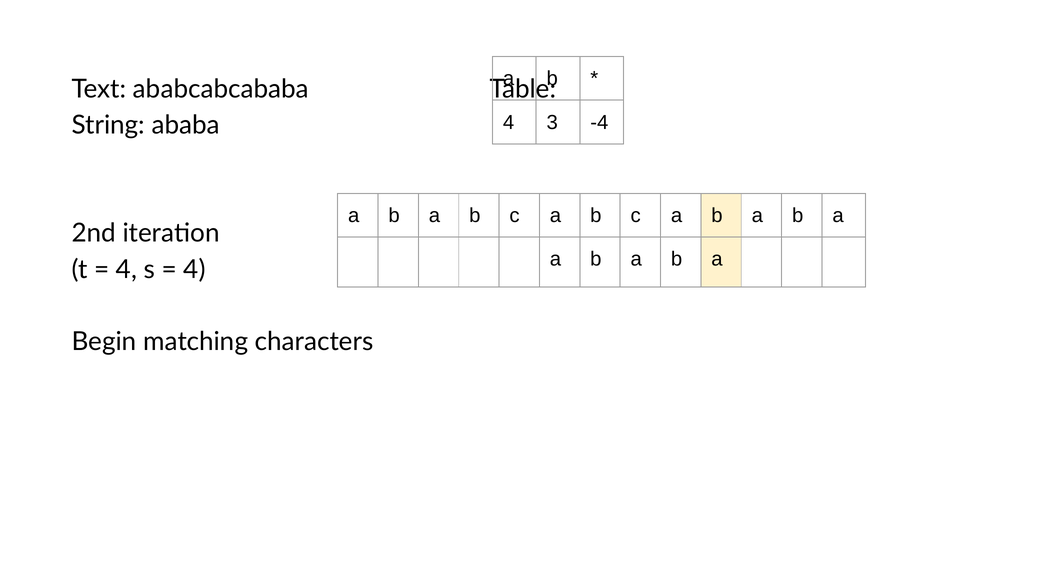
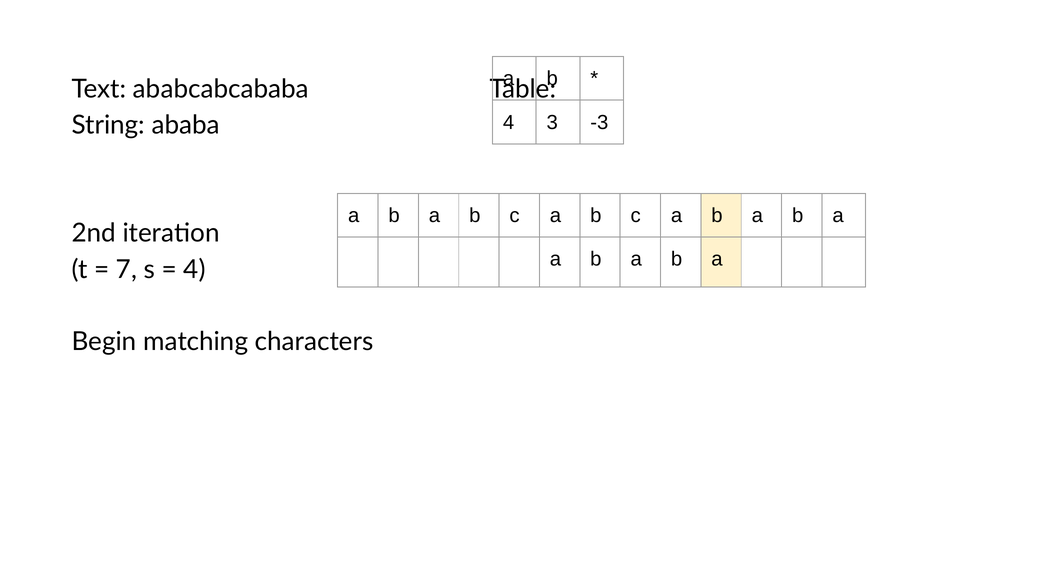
-4: -4 -> -3
4 at (126, 269): 4 -> 7
